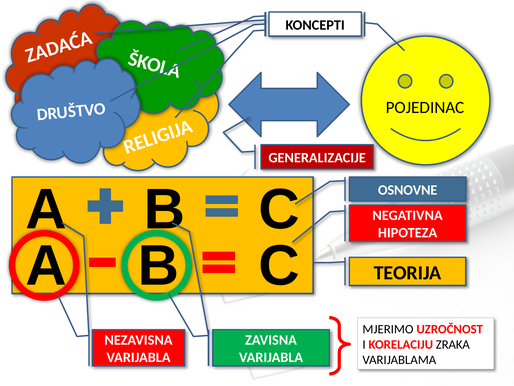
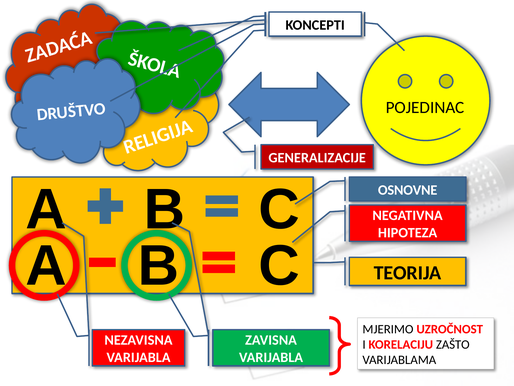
ZRAKA: ZRAKA -> ZAŠTO
